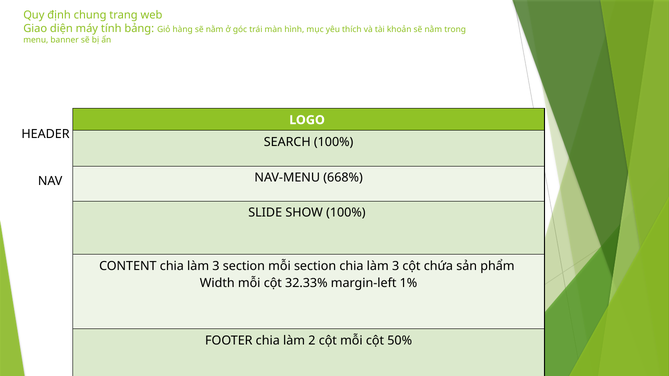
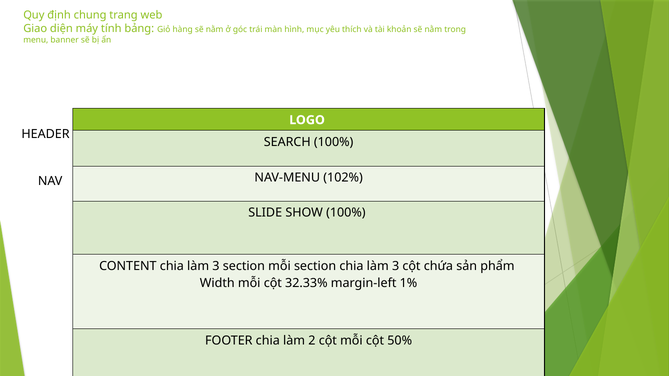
668%: 668% -> 102%
